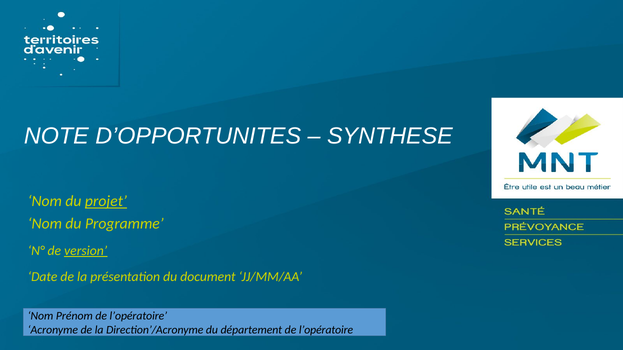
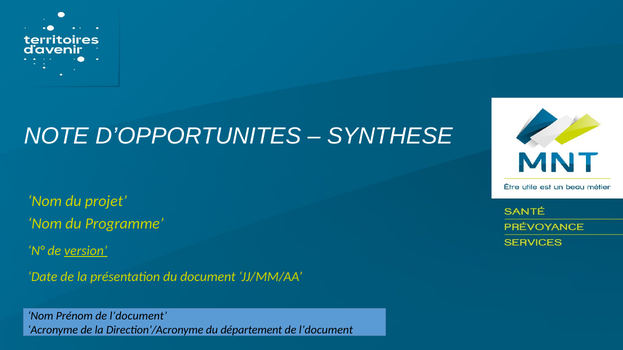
projet underline: present -> none
Prénom de l’opératoire: l’opératoire -> l’document
département de l’opératoire: l’opératoire -> l’document
